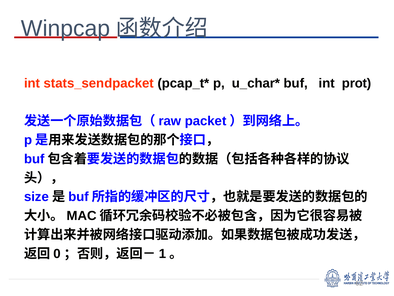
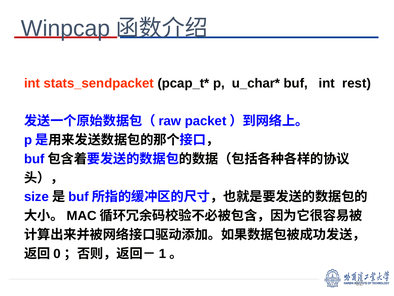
prot: prot -> rest
